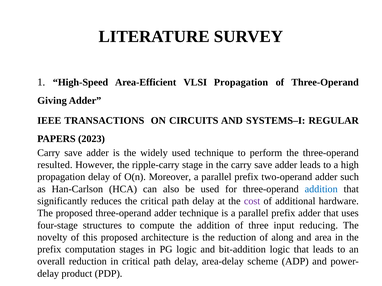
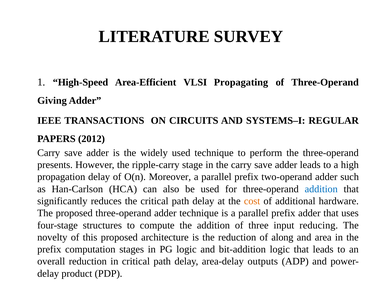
VLSI Propagation: Propagation -> Propagating
2023: 2023 -> 2012
resulted: resulted -> presents
cost colour: purple -> orange
scheme: scheme -> outputs
